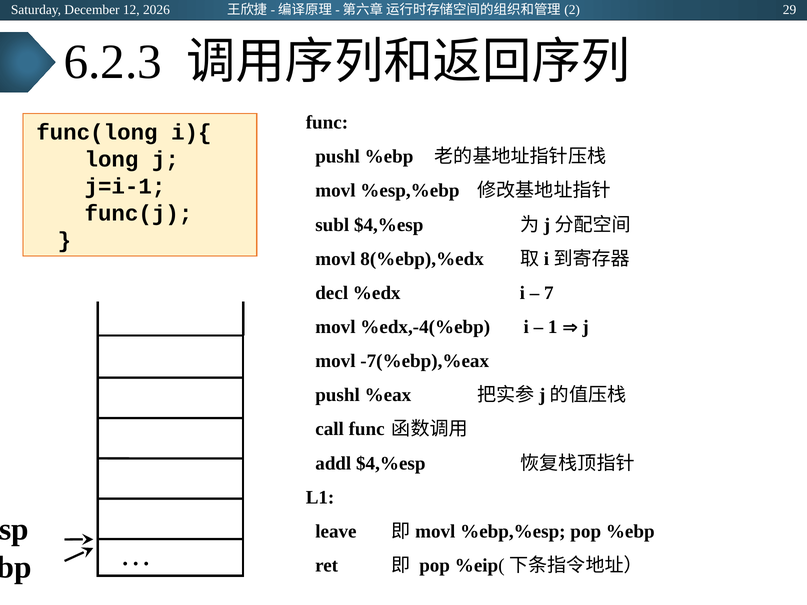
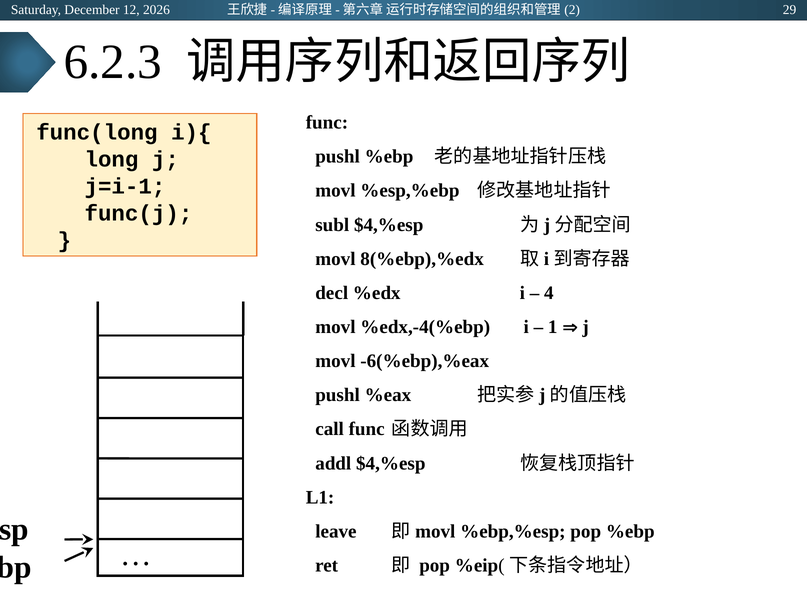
7: 7 -> 4
-7(%ebp),%eax: -7(%ebp),%eax -> -6(%ebp),%eax
